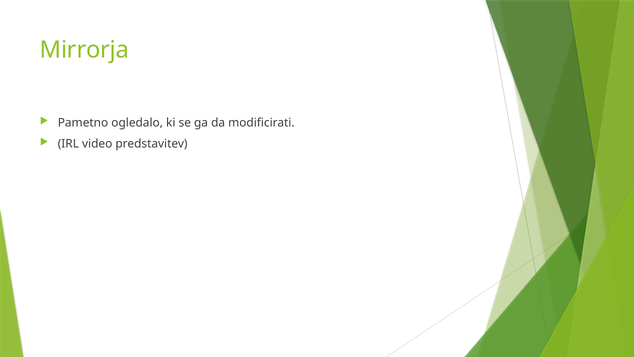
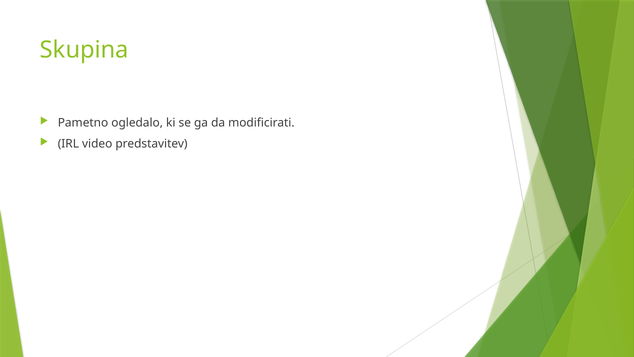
Mirrorja: Mirrorja -> Skupina
